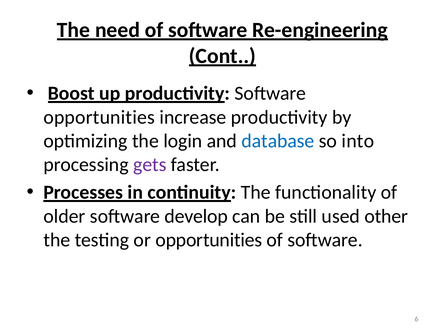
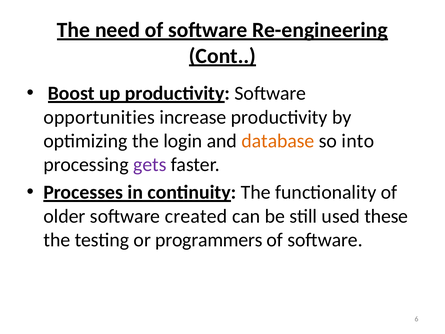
database colour: blue -> orange
develop: develop -> created
other: other -> these
or opportunities: opportunities -> programmers
